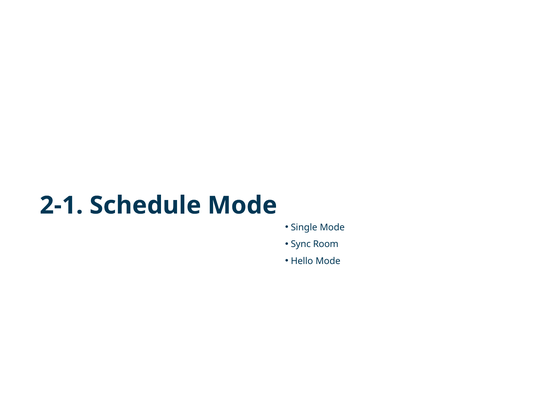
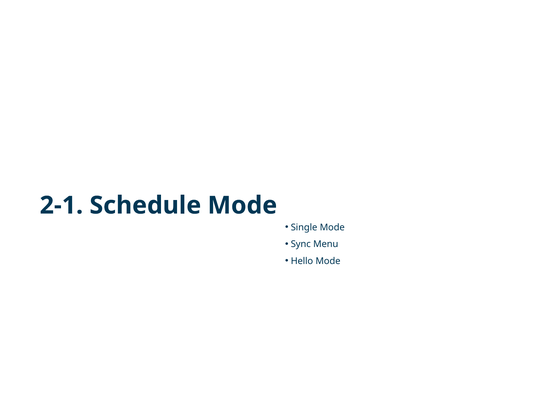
Room: Room -> Menu
